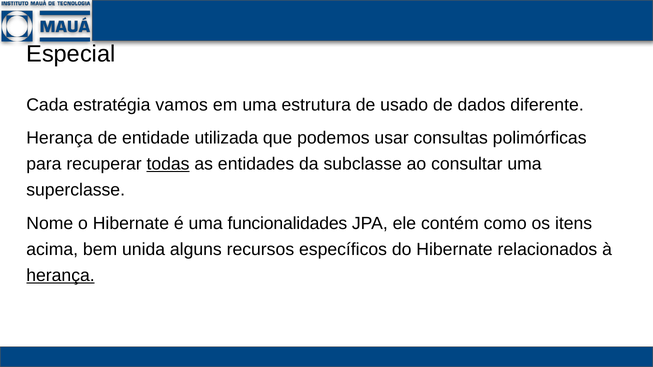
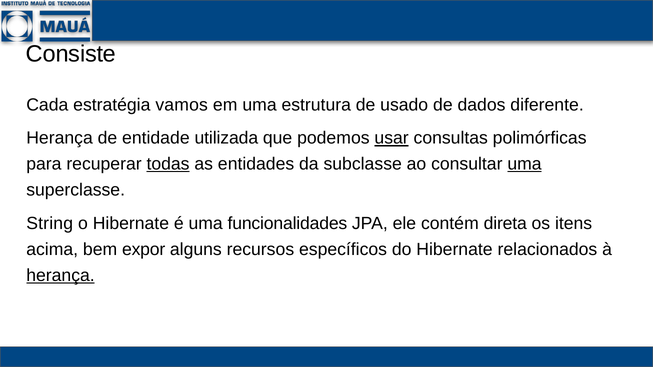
Especial: Especial -> Consiste
usar underline: none -> present
uma at (524, 164) underline: none -> present
Nome: Nome -> String
como: como -> direta
unida: unida -> expor
